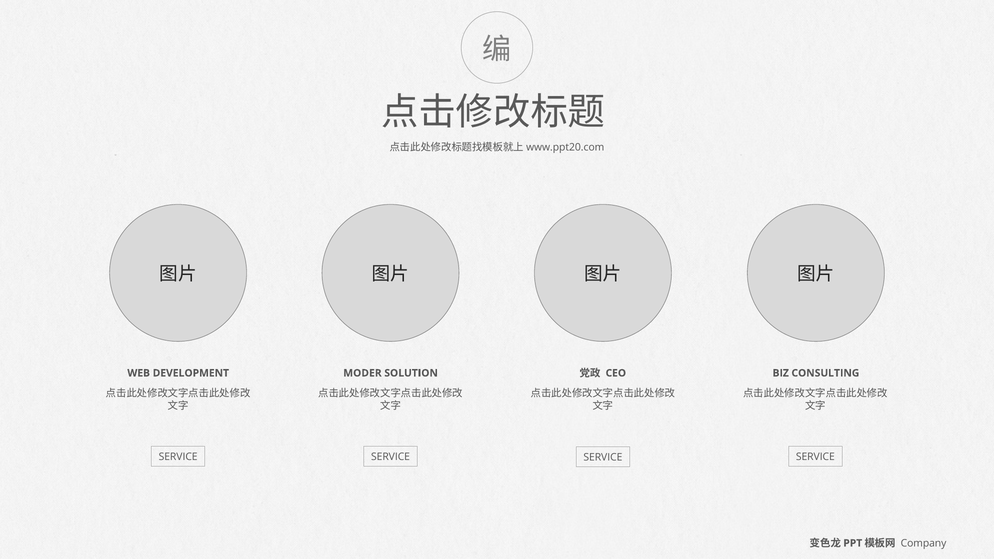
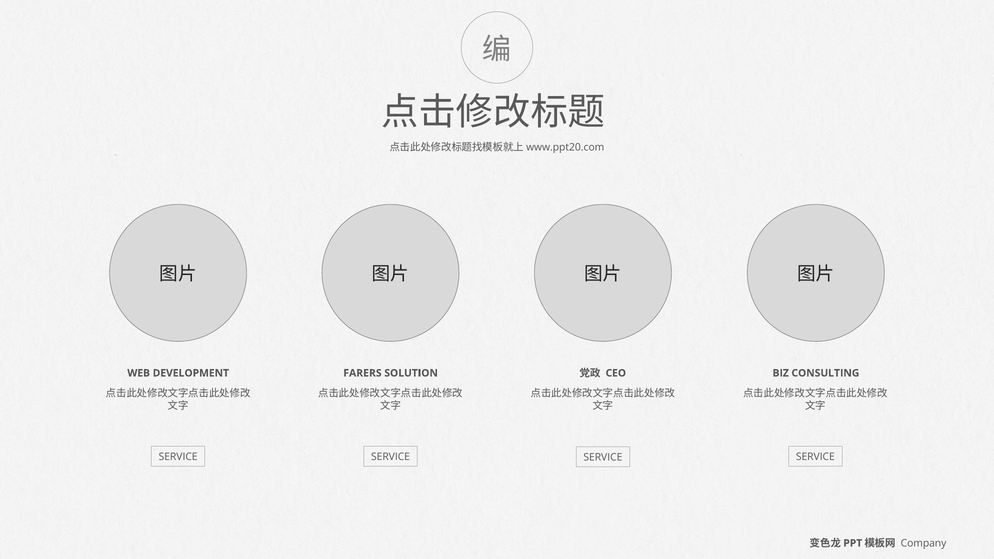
MODER: MODER -> FARERS
